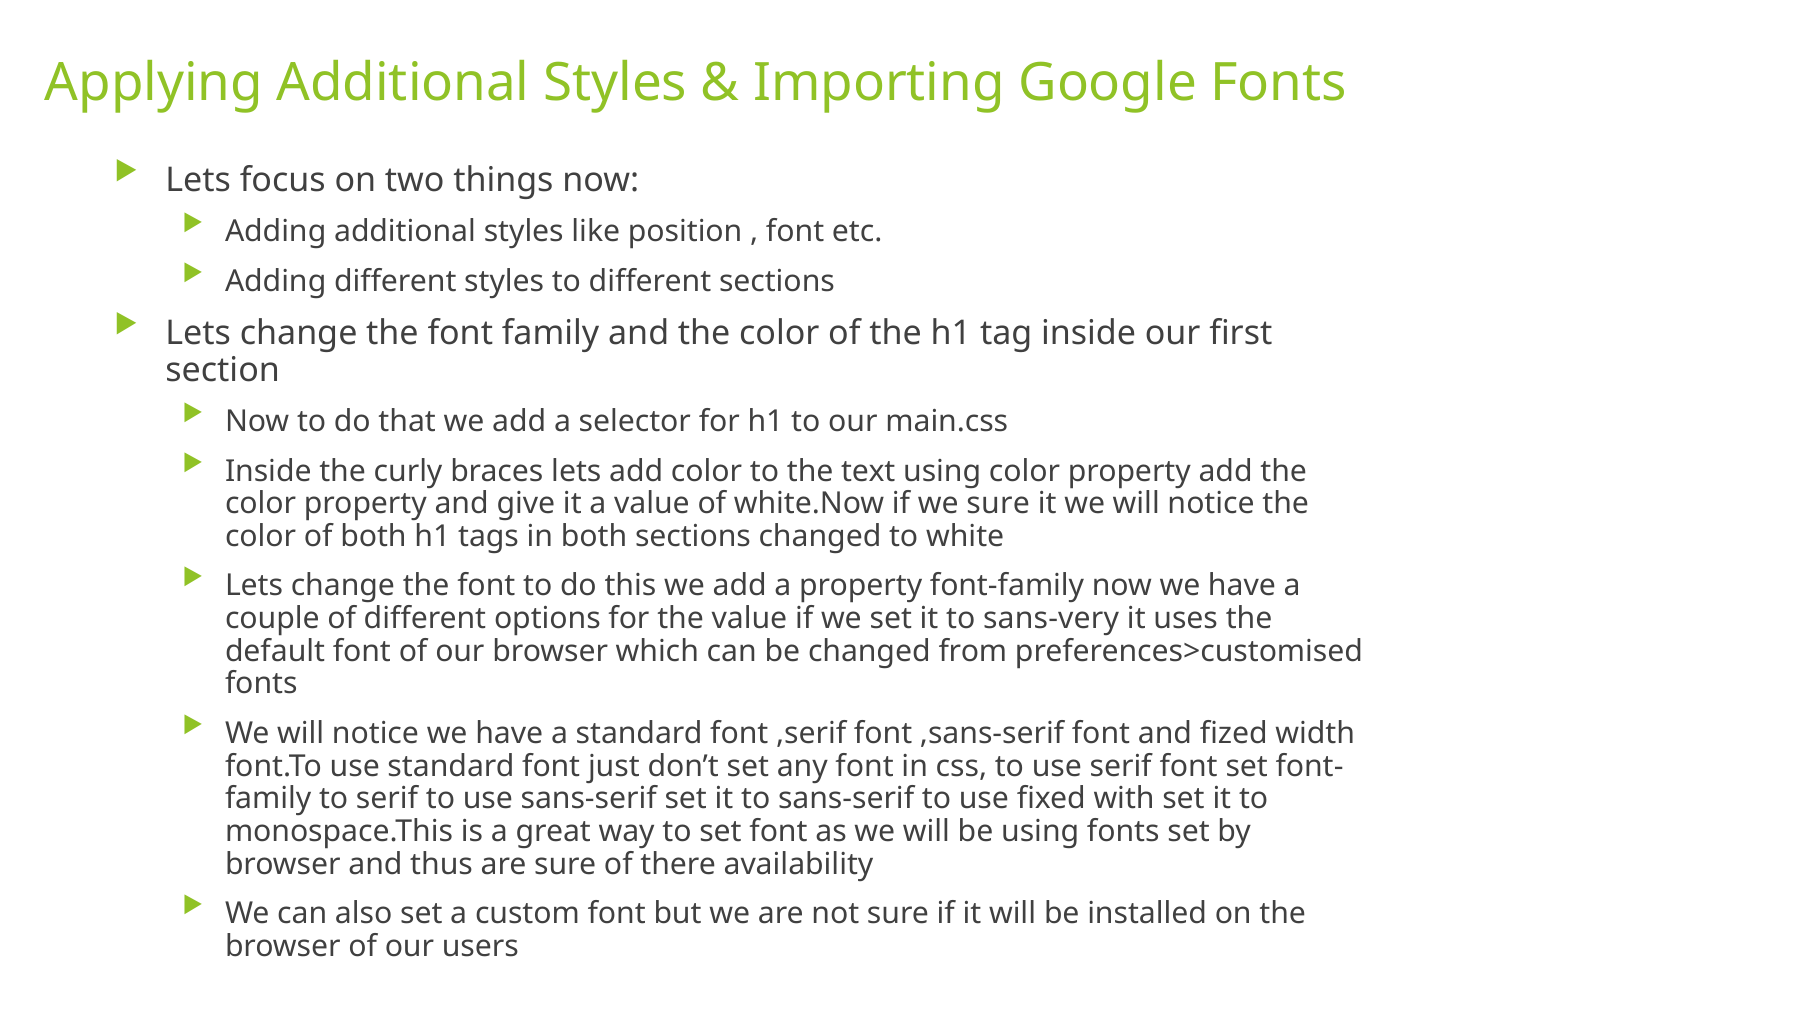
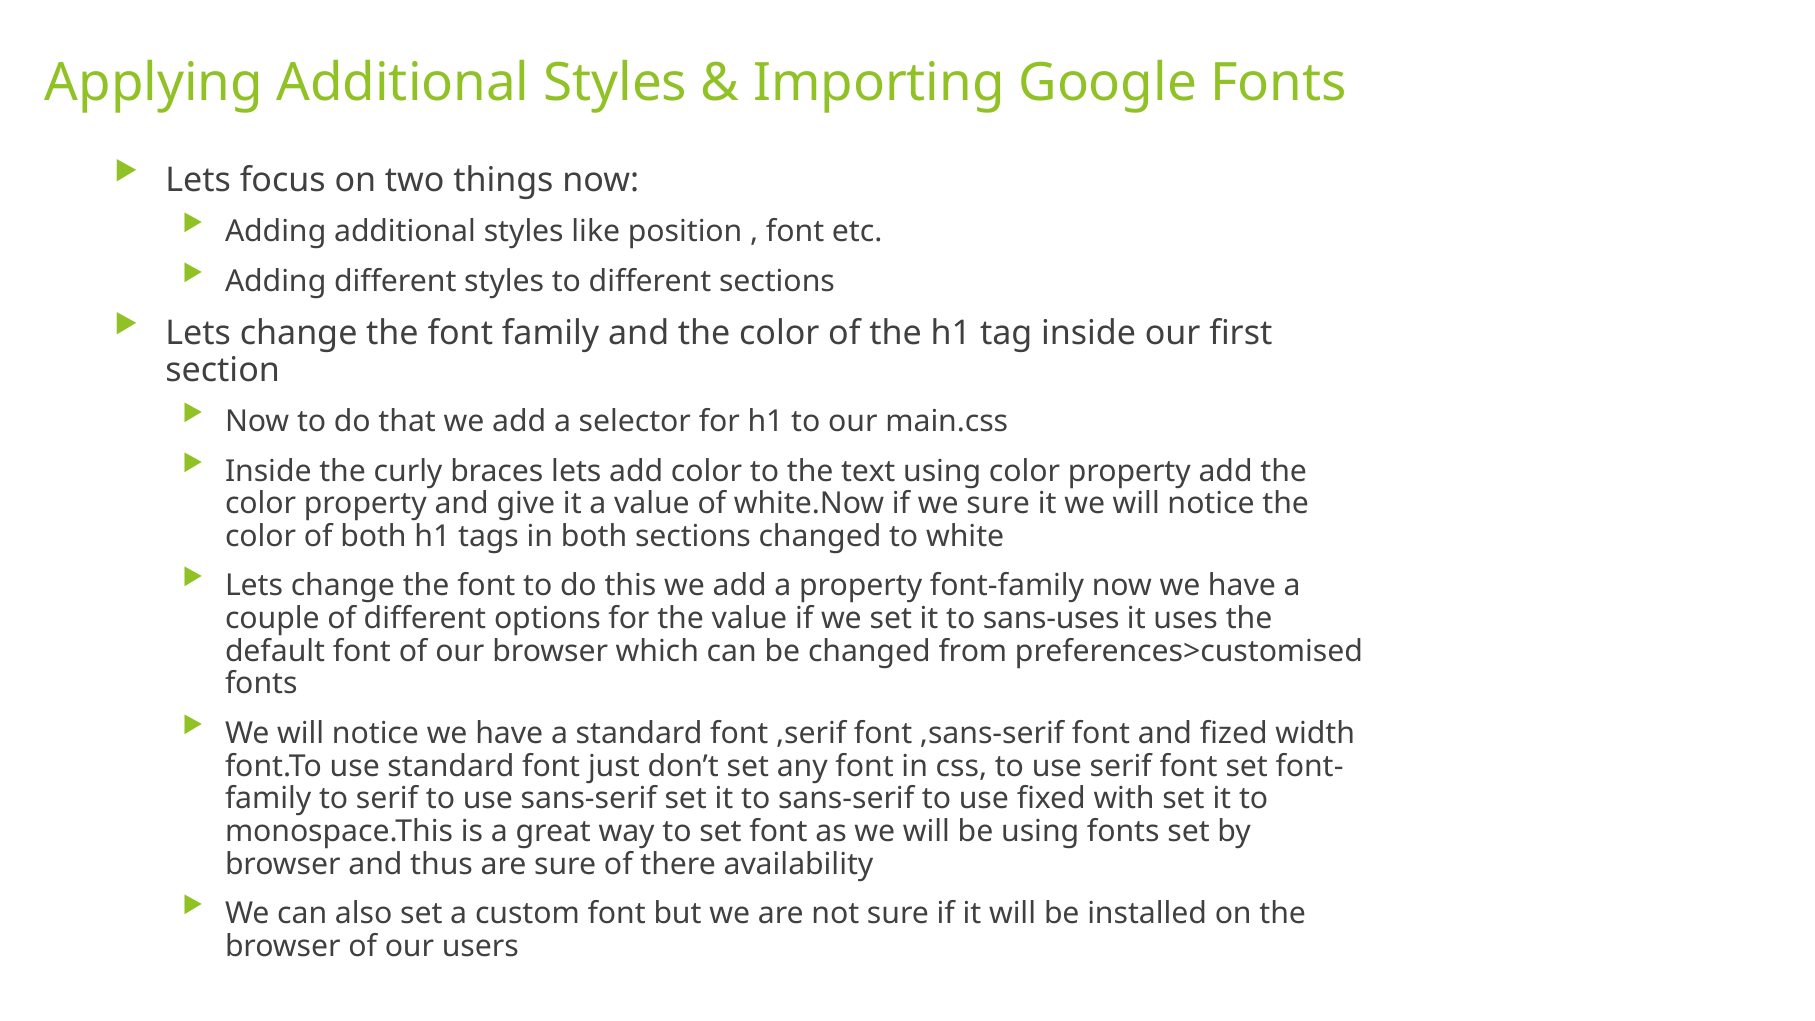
sans-very: sans-very -> sans-uses
